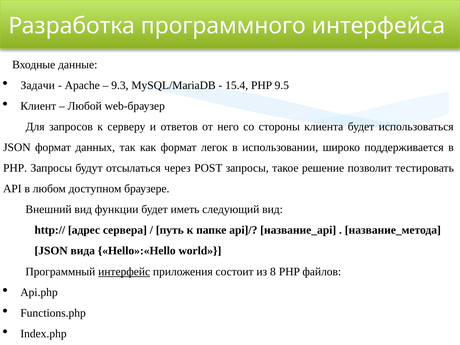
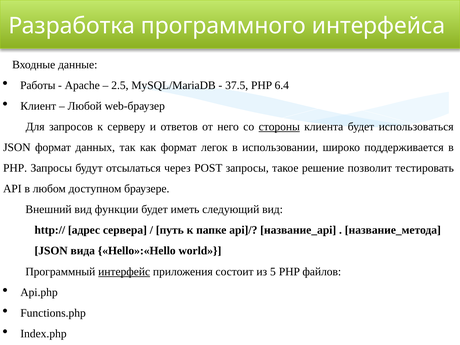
Задачи: Задачи -> Работы
9.3: 9.3 -> 2.5
15.4: 15.4 -> 37.5
9.5: 9.5 -> 6.4
стороны underline: none -> present
8: 8 -> 5
